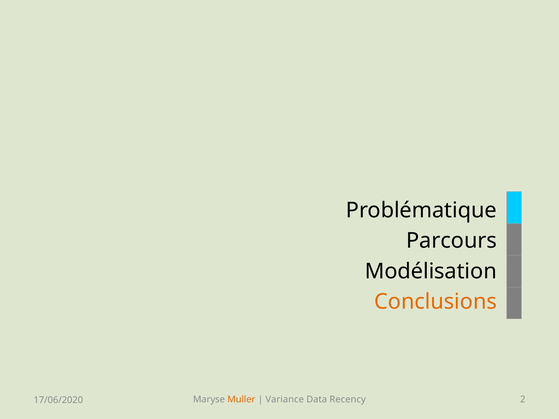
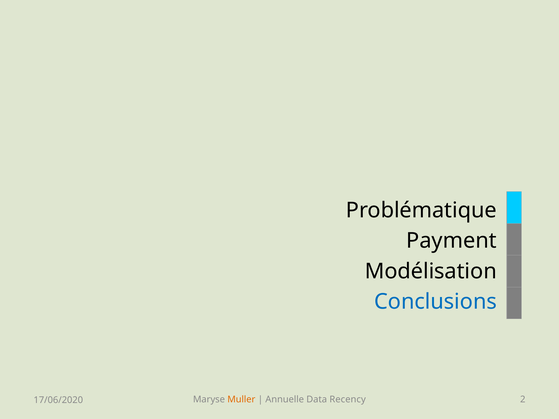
Parcours: Parcours -> Payment
Conclusions colour: orange -> blue
Variance: Variance -> Annuelle
